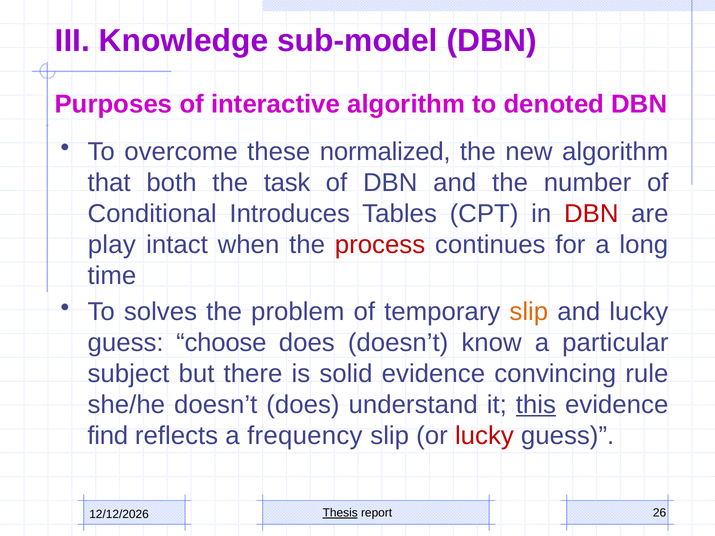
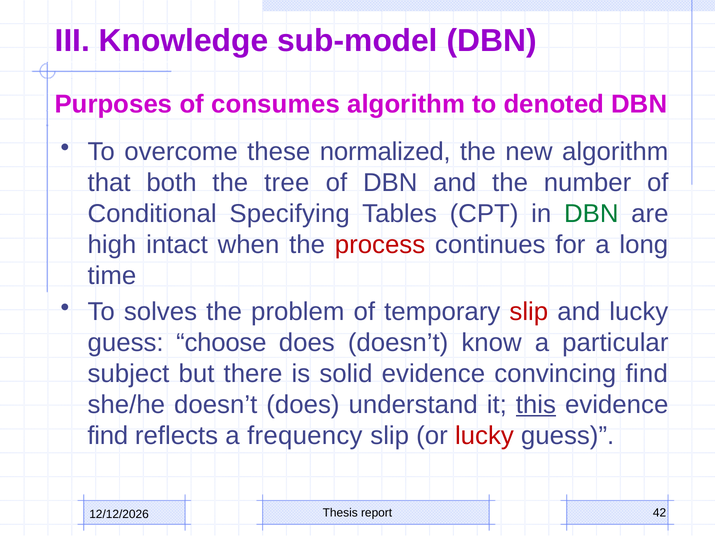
interactive: interactive -> consumes
task: task -> tree
Introduces: Introduces -> Specifying
DBN at (591, 214) colour: red -> green
play: play -> high
slip at (529, 312) colour: orange -> red
convincing rule: rule -> find
Thesis underline: present -> none
26: 26 -> 42
